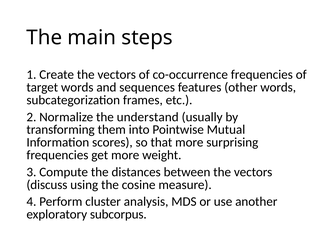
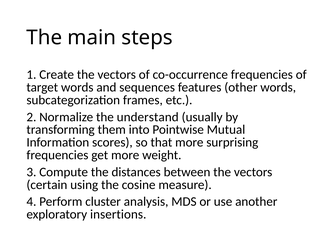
discuss: discuss -> certain
subcorpus: subcorpus -> insertions
